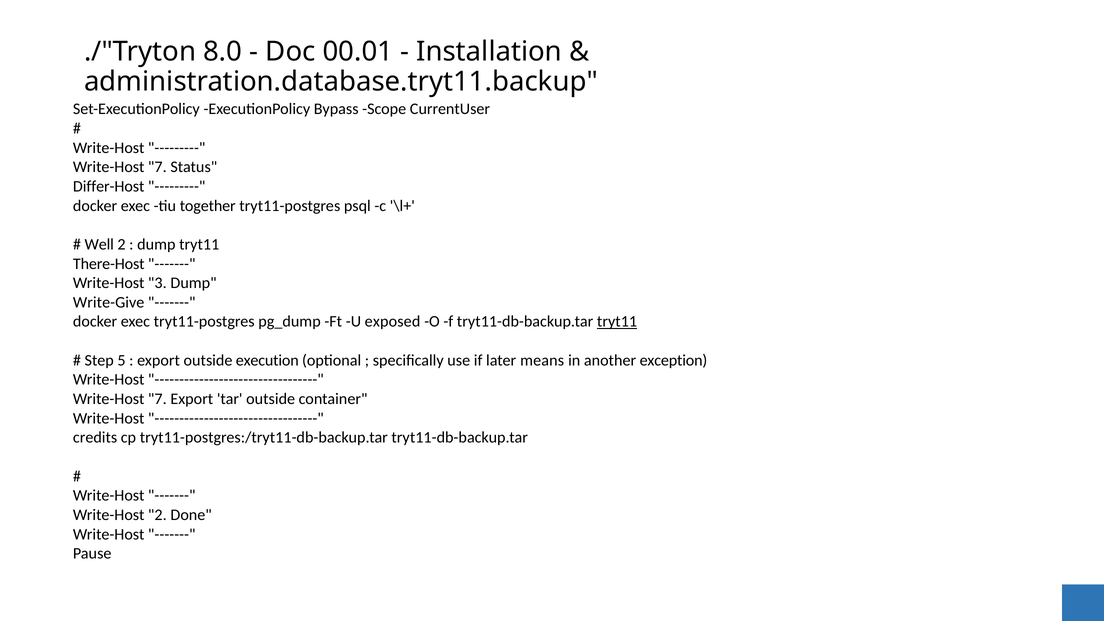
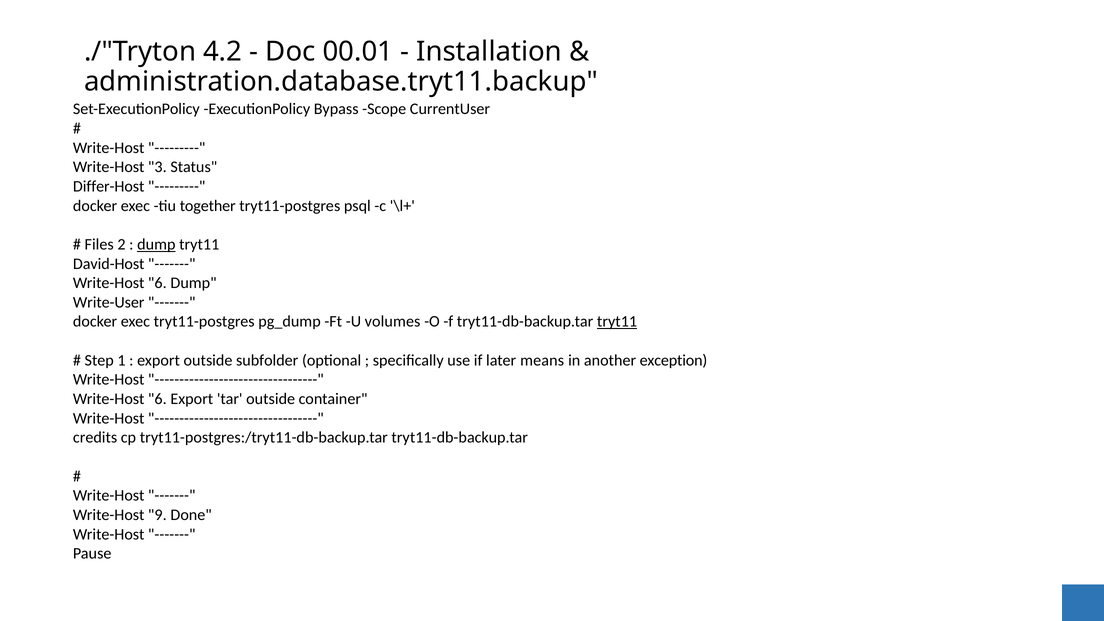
8.0: 8.0 -> 4.2
7 at (157, 167): 7 -> 3
Well: Well -> Files
dump at (156, 244) underline: none -> present
There-Host: There-Host -> David-Host
3 at (157, 283): 3 -> 6
Write-Give: Write-Give -> Write-User
exposed: exposed -> volumes
5: 5 -> 1
execution: execution -> subfolder
7 at (157, 399): 7 -> 6
Write-Host 2: 2 -> 9
